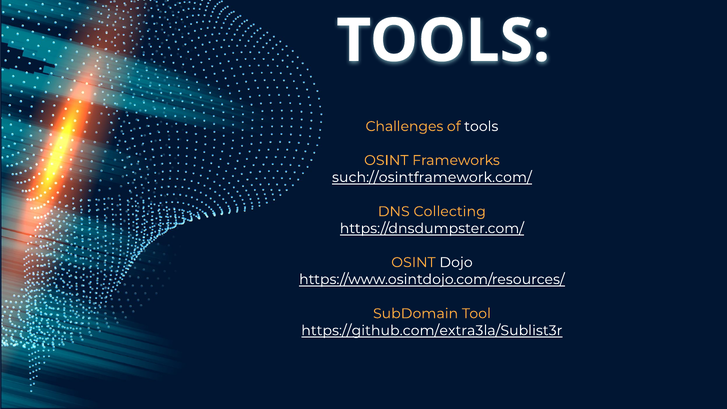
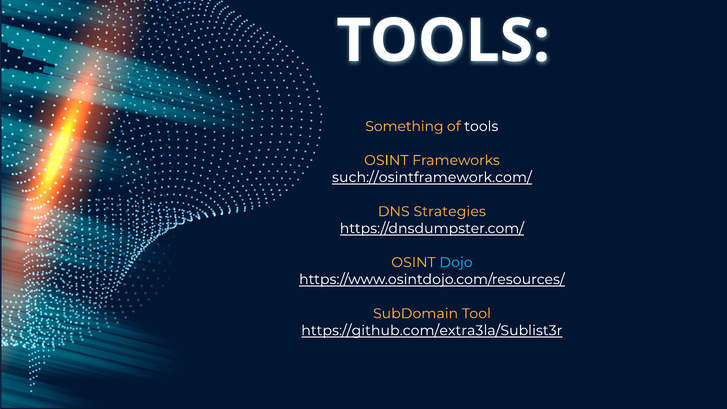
Challenges: Challenges -> Something
Collecting: Collecting -> Strategies
Dojo colour: white -> light blue
